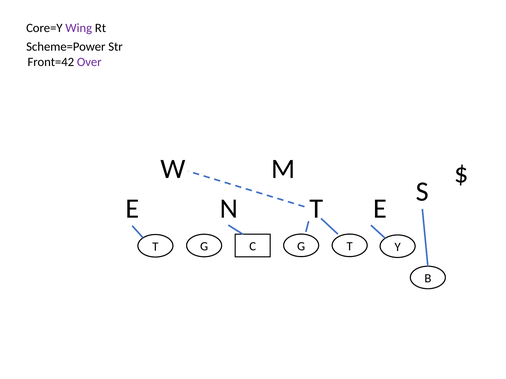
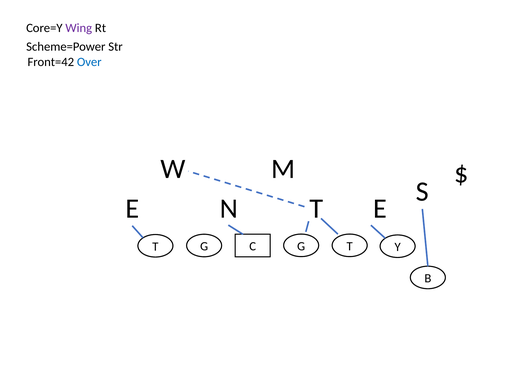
Over colour: purple -> blue
